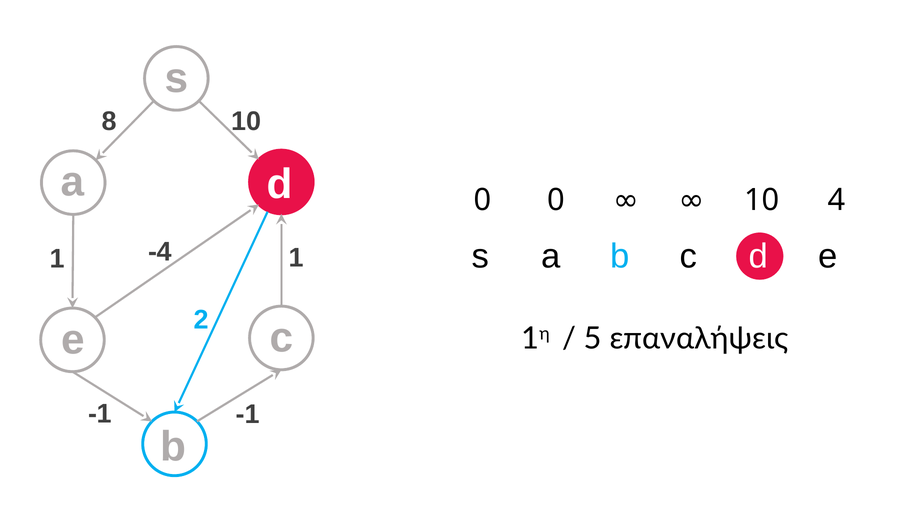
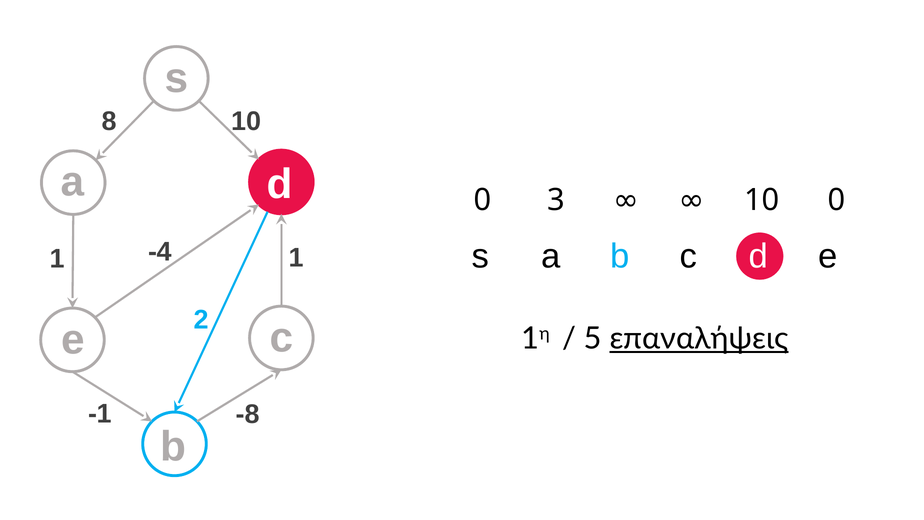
0 0: 0 -> 3
10 4: 4 -> 0
επαναλήψεις underline: none -> present
-1 -1: -1 -> -8
